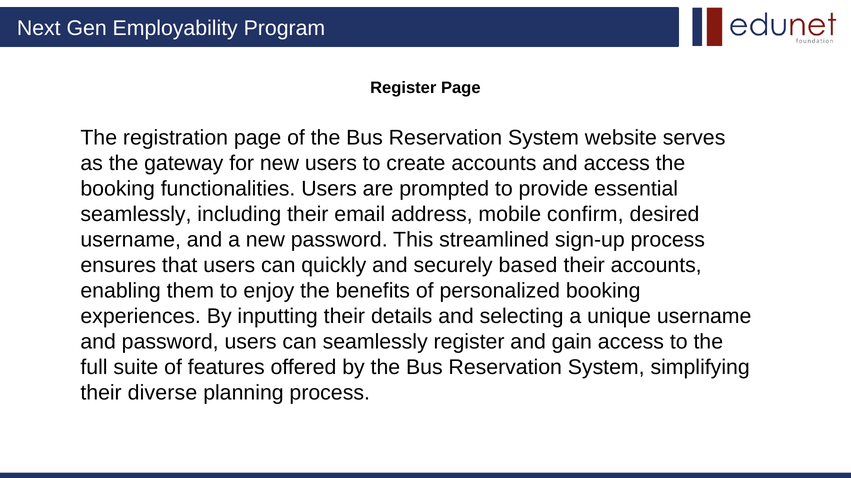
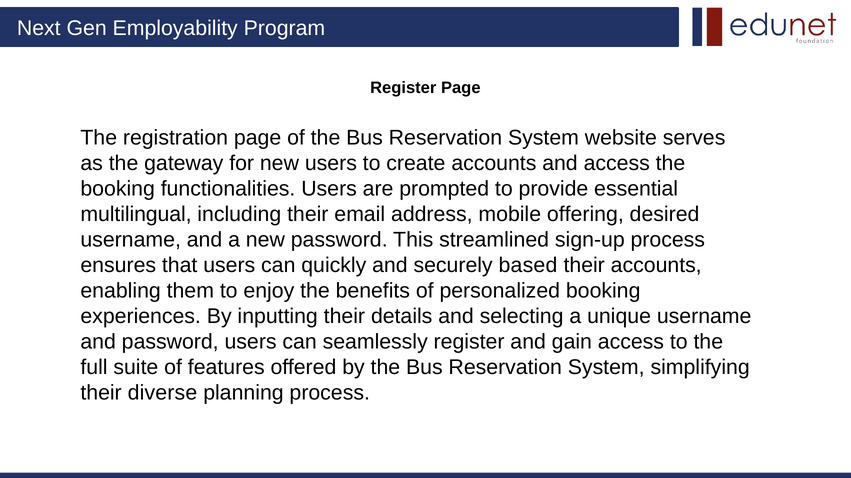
seamlessly at (136, 214): seamlessly -> multilingual
confirm: confirm -> offering
